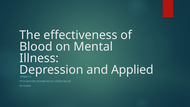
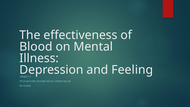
Applied: Applied -> Feeling
